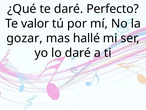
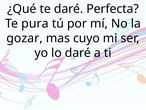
Perfecto: Perfecto -> Perfecta
valor: valor -> pura
hallé: hallé -> cuyo
